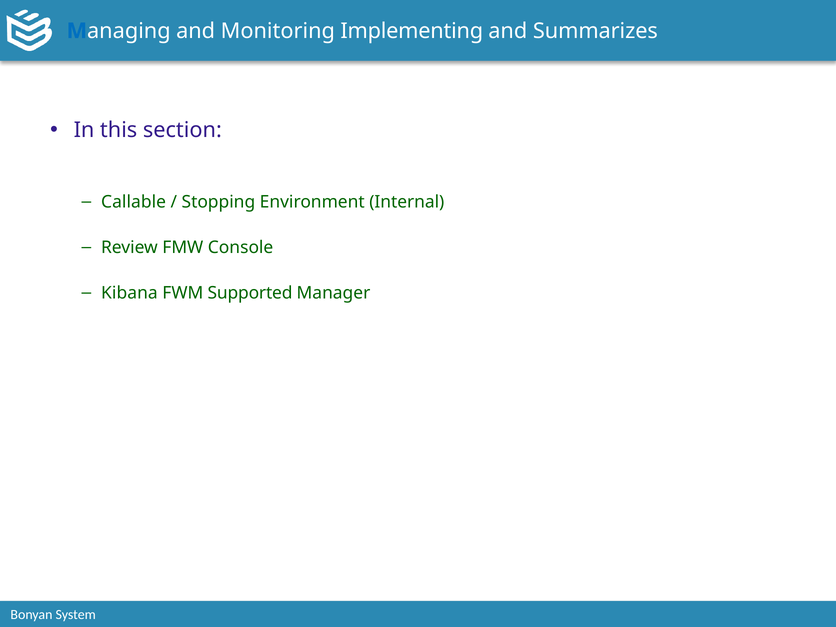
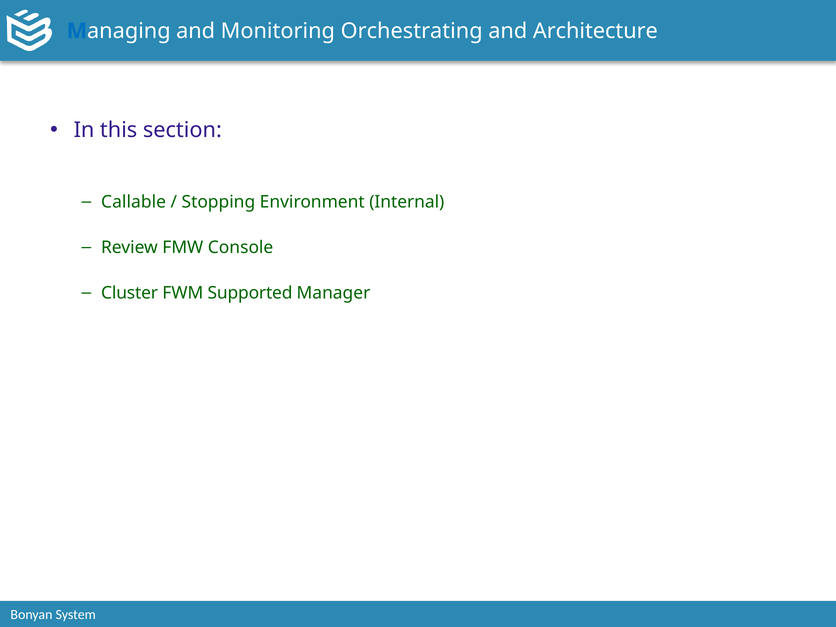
Implementing: Implementing -> Orchestrating
Summarizes: Summarizes -> Architecture
Kibana: Kibana -> Cluster
